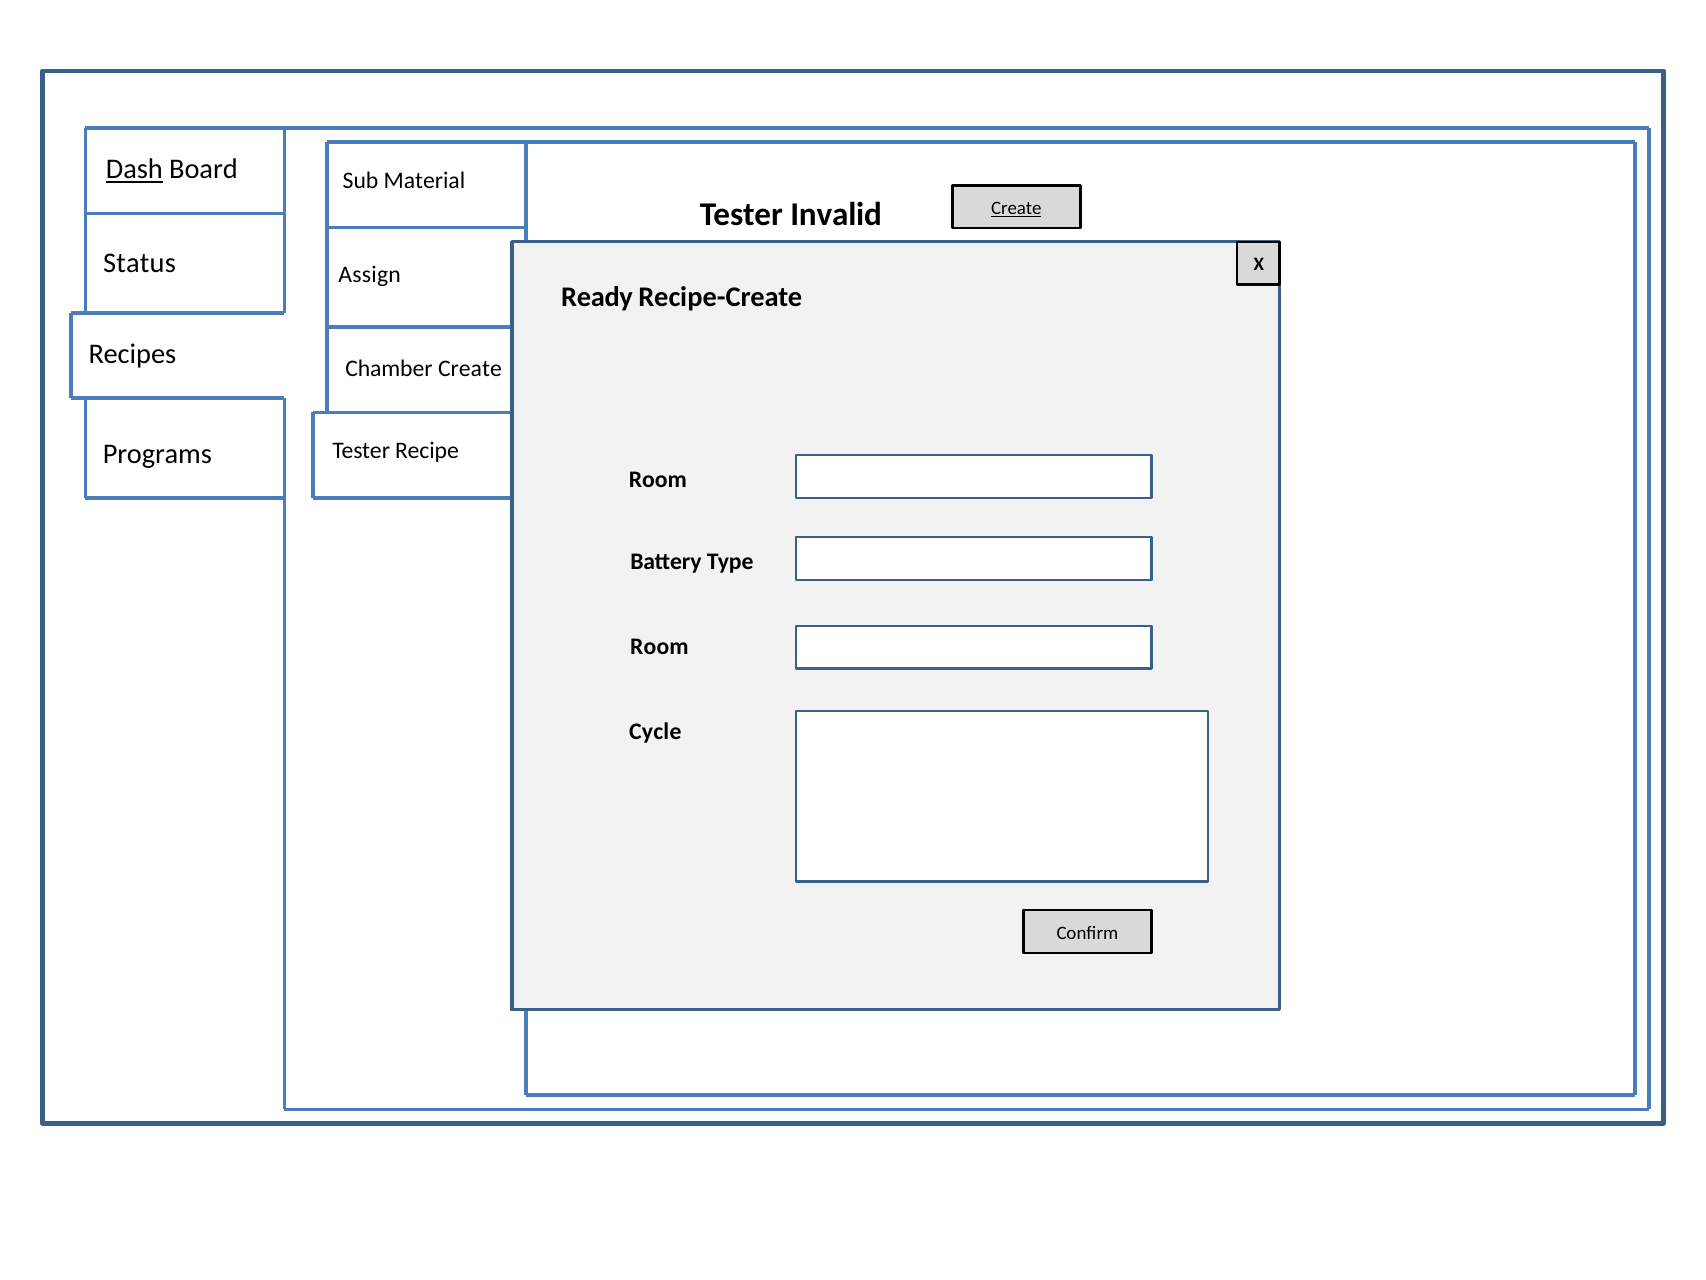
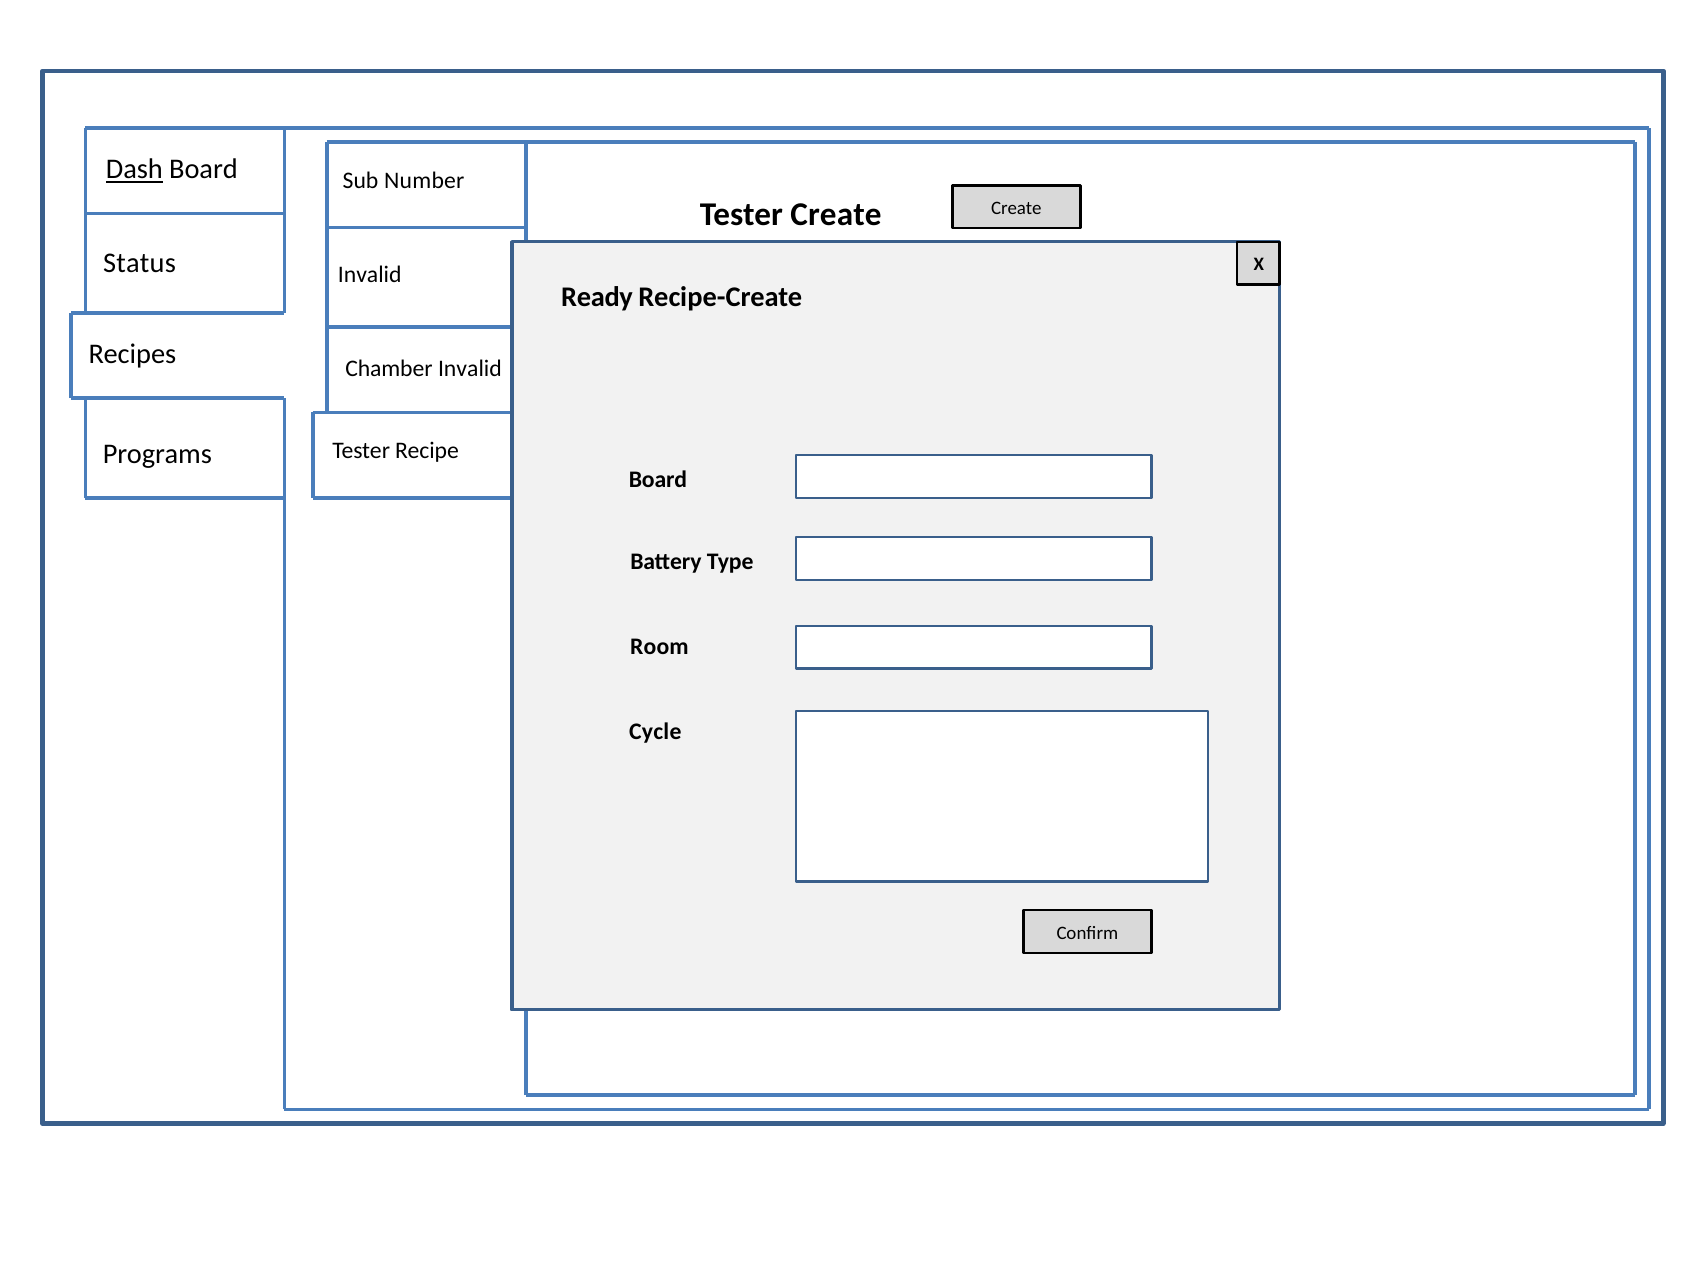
Material: Material -> Number
Create at (1016, 208) underline: present -> none
Tester Invalid: Invalid -> Create
Assign at (370, 274): Assign -> Invalid
Chamber Create: Create -> Invalid
Room at (658, 479): Room -> Board
